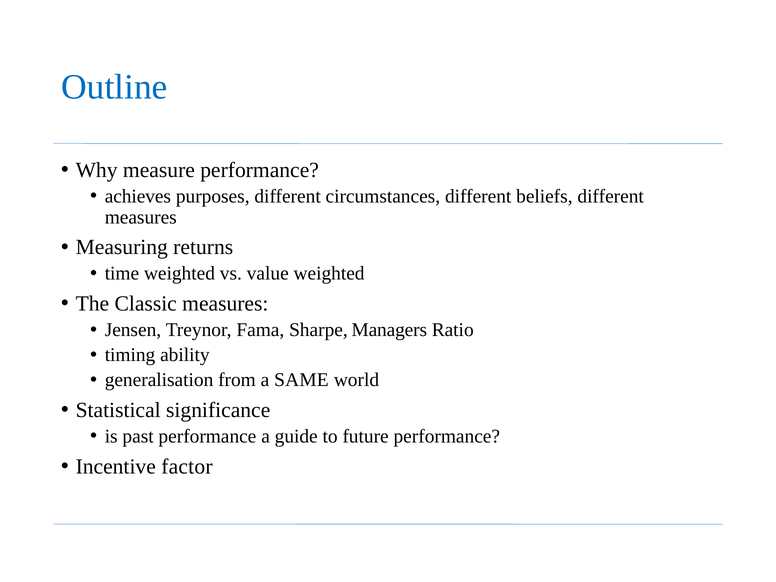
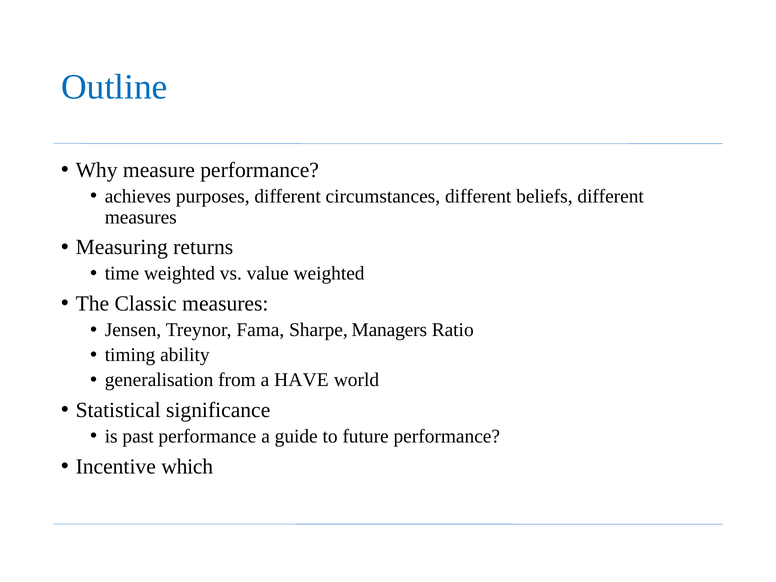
SAME: SAME -> HAVE
factor: factor -> which
